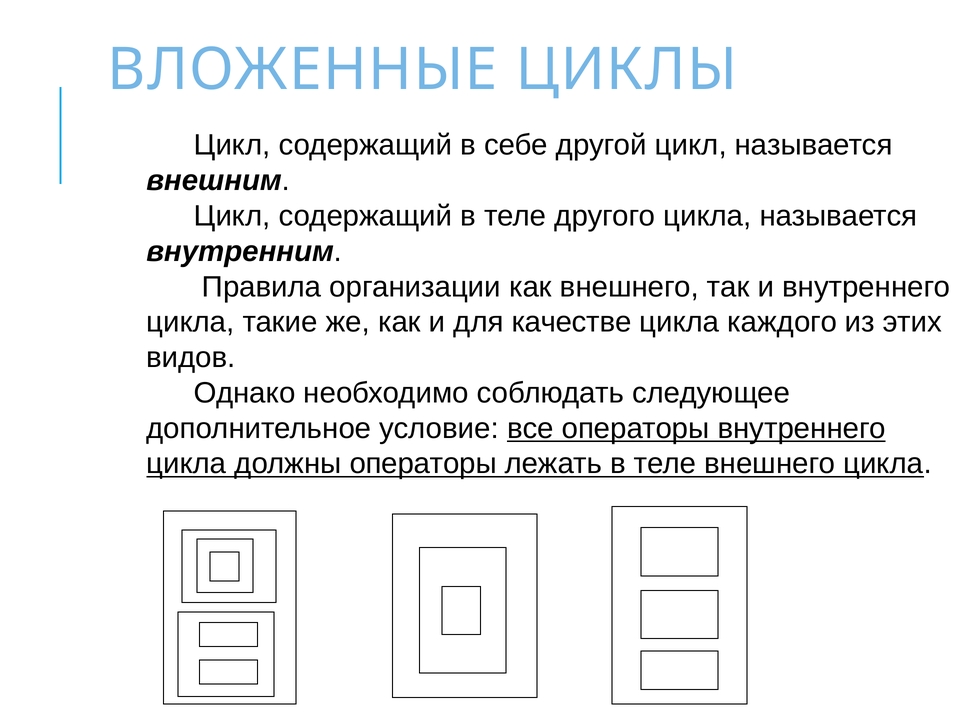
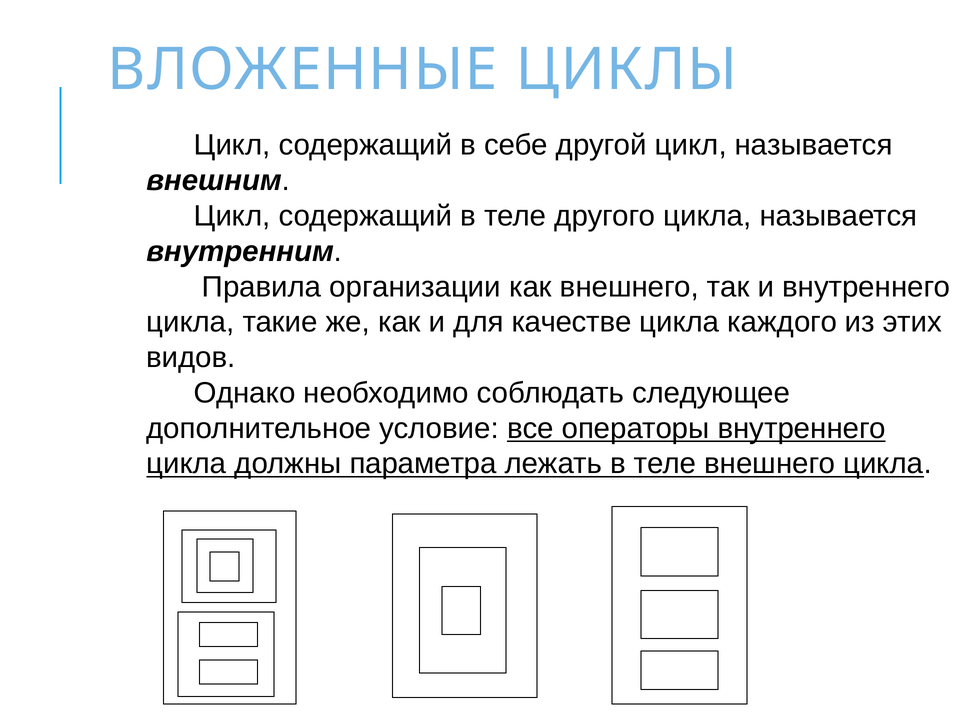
должны операторы: операторы -> параметра
